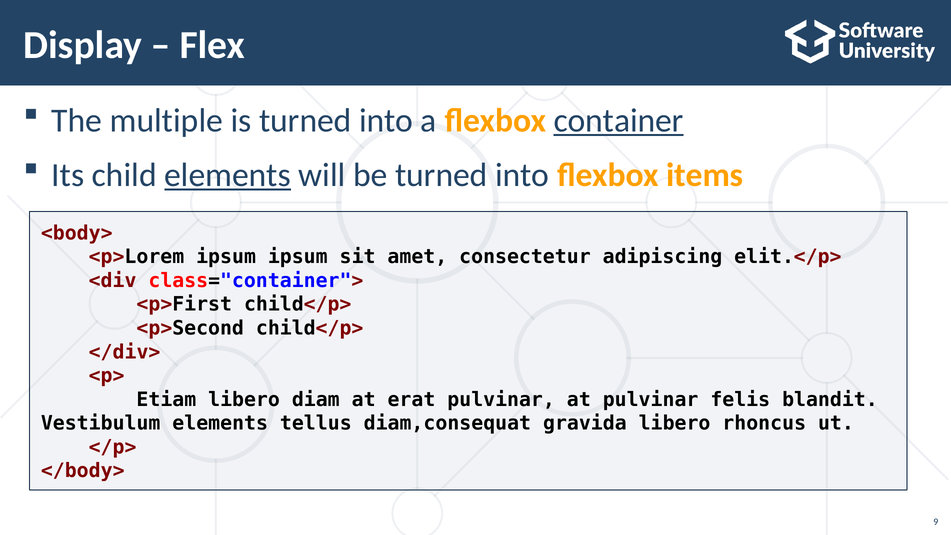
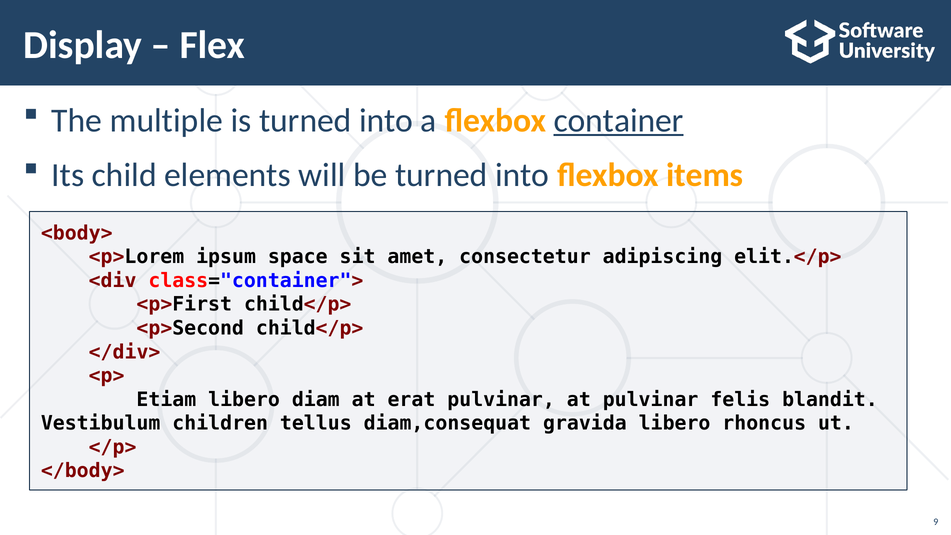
elements at (228, 175) underline: present -> none
ipsum ipsum: ipsum -> space
Vestibulum elements: elements -> children
